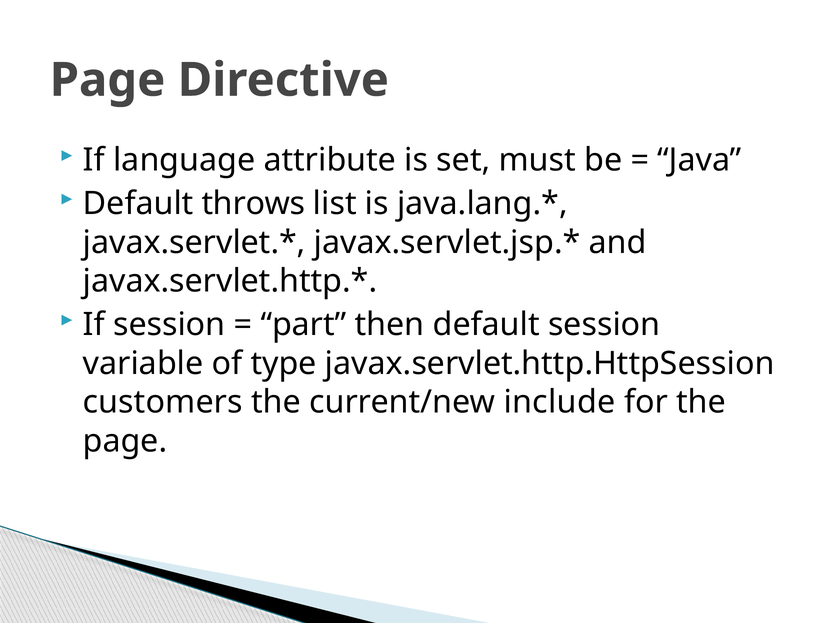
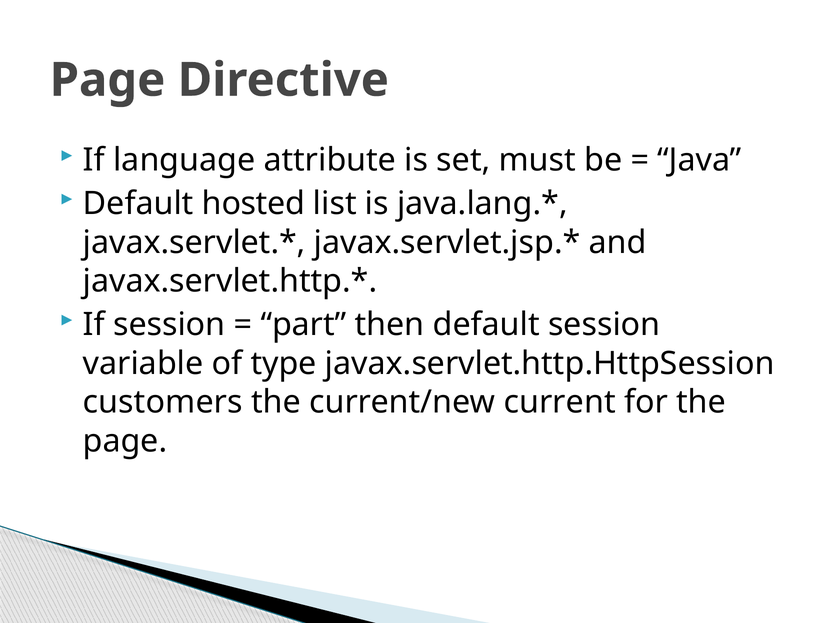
throws: throws -> hosted
include: include -> current
